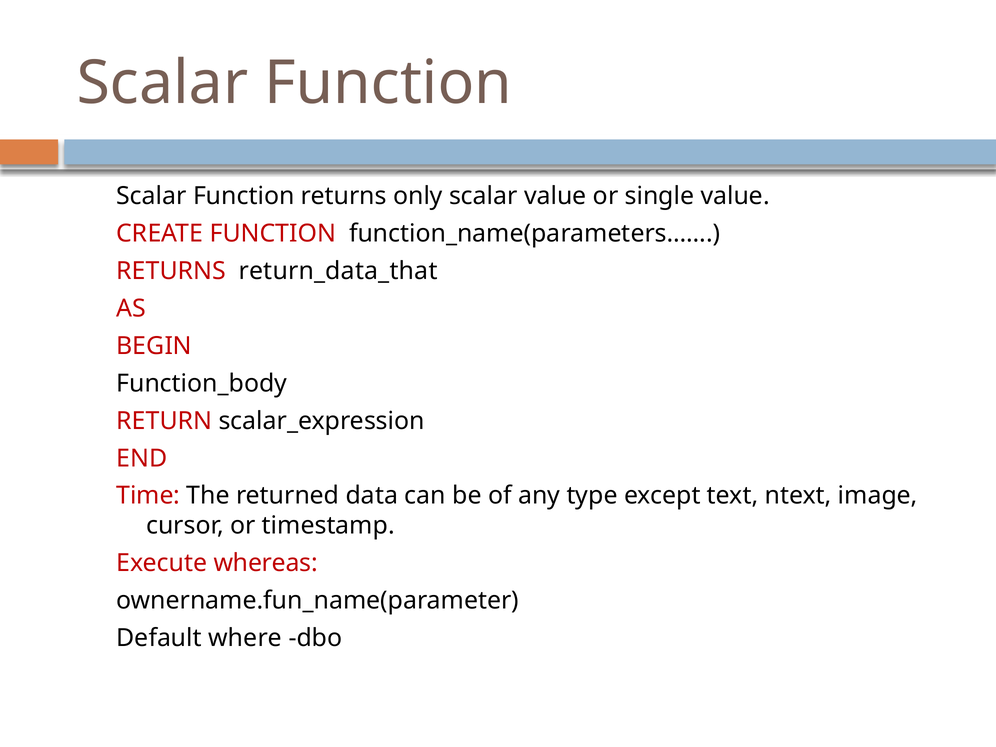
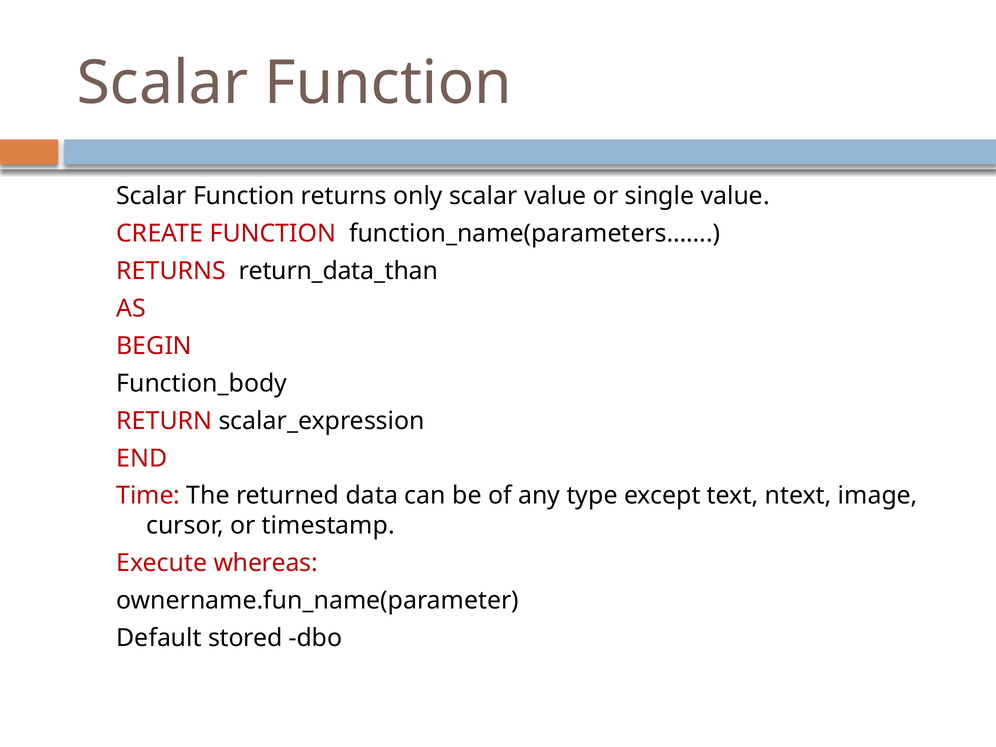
return_data_that: return_data_that -> return_data_than
where: where -> stored
